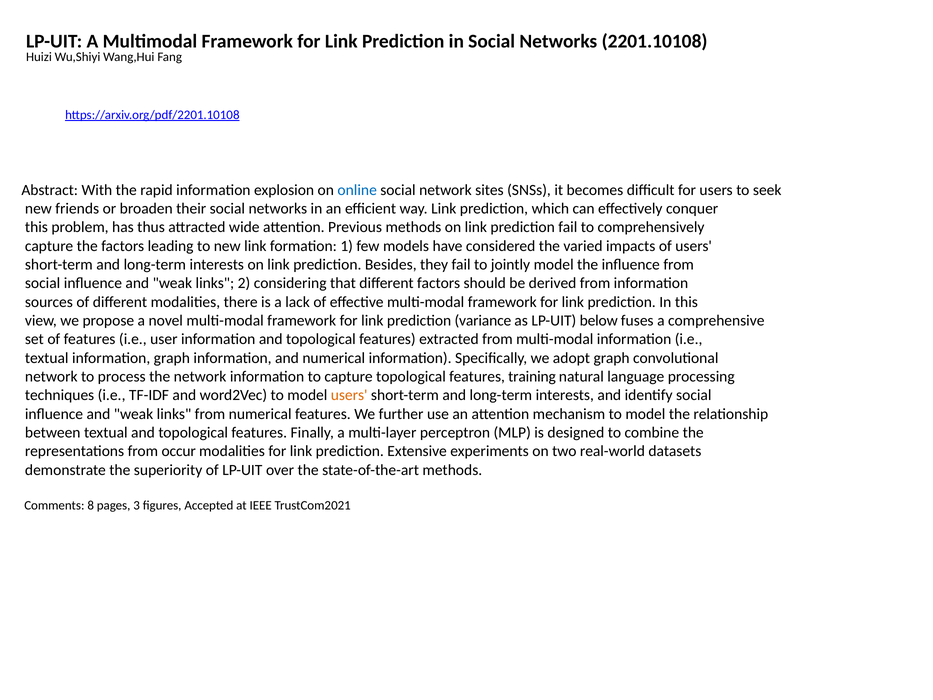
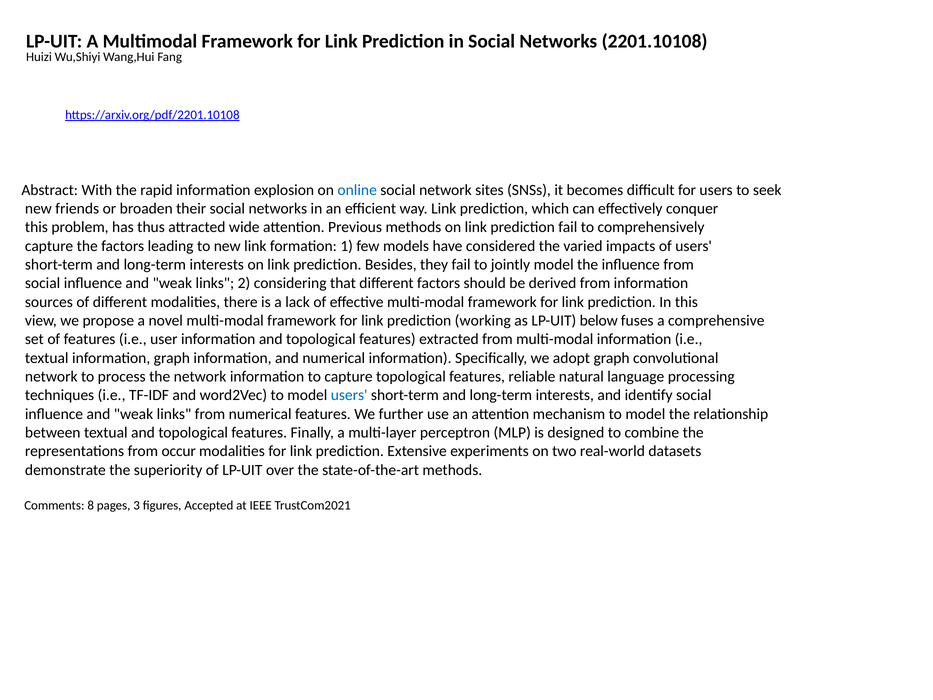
variance: variance -> working
training: training -> reliable
users at (349, 395) colour: orange -> blue
